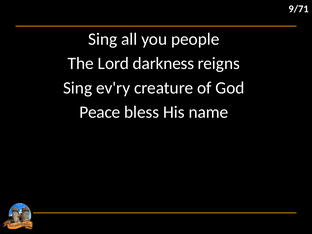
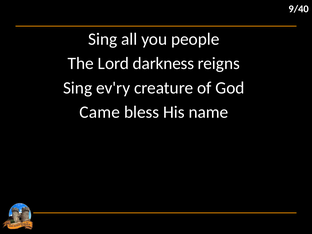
9/71: 9/71 -> 9/40
Peace: Peace -> Came
